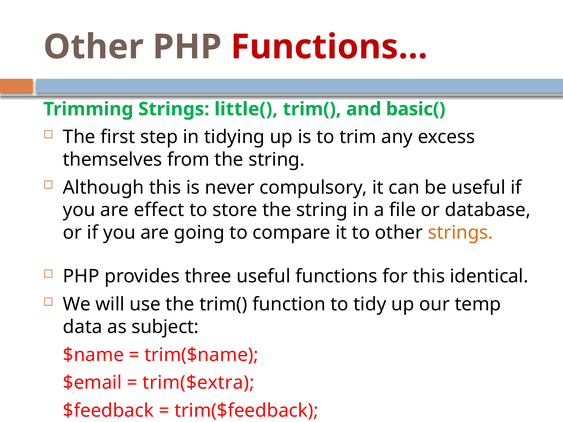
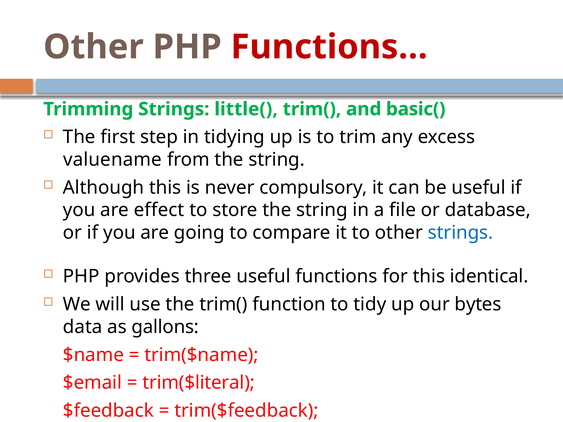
themselves: themselves -> valuename
strings at (461, 233) colour: orange -> blue
temp: temp -> bytes
subject: subject -> gallons
trim($extra: trim($extra -> trim($literal
